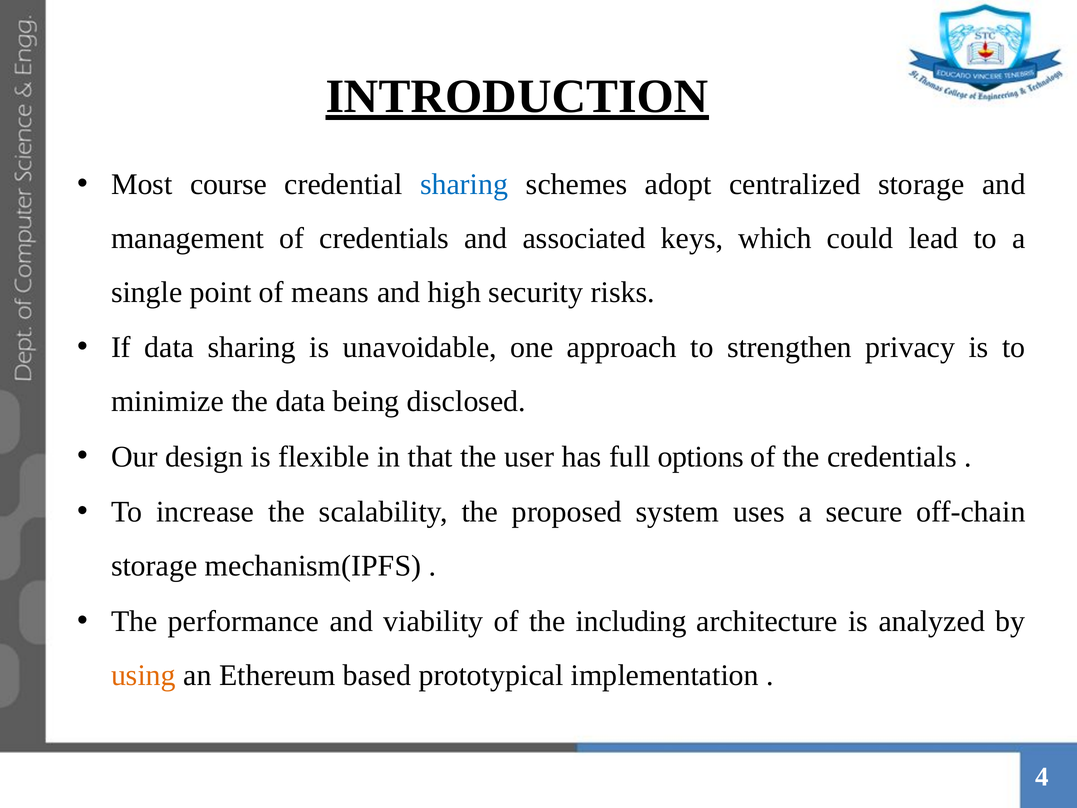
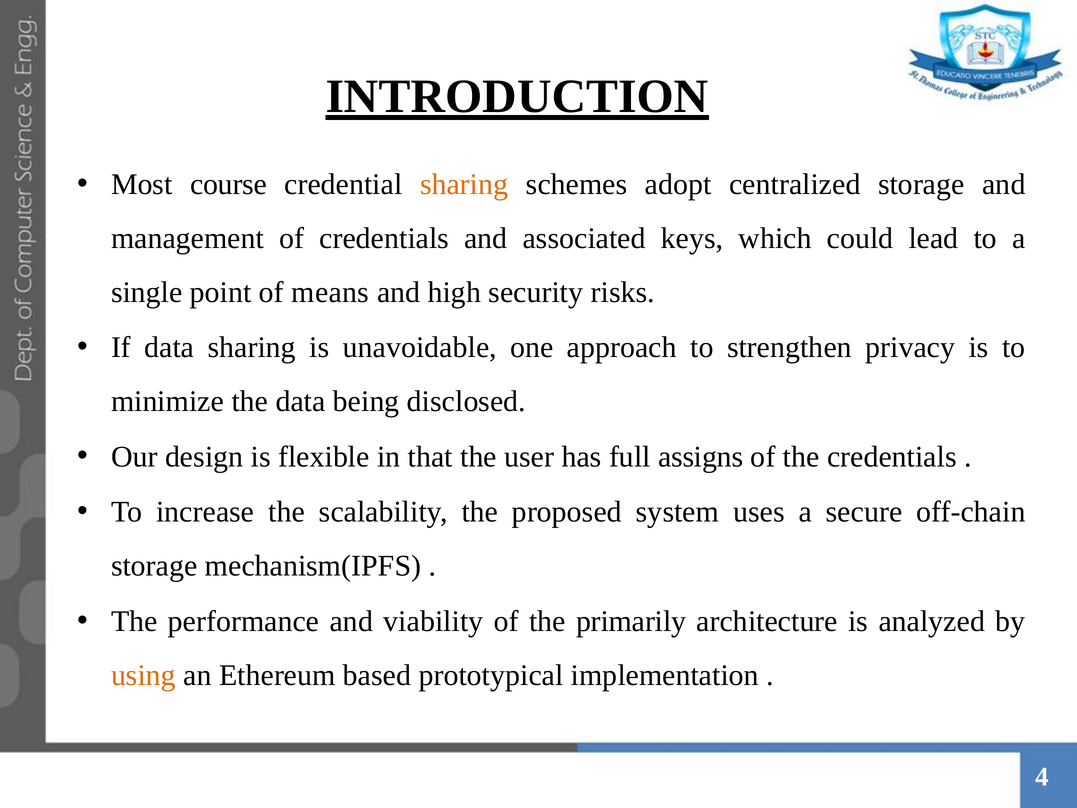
sharing at (464, 184) colour: blue -> orange
options: options -> assigns
including: including -> primarily
